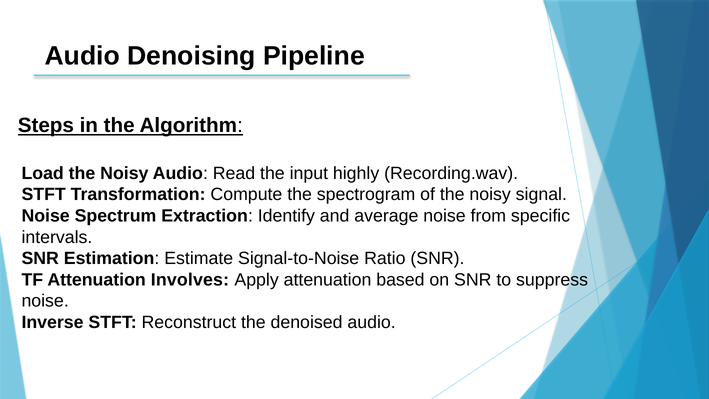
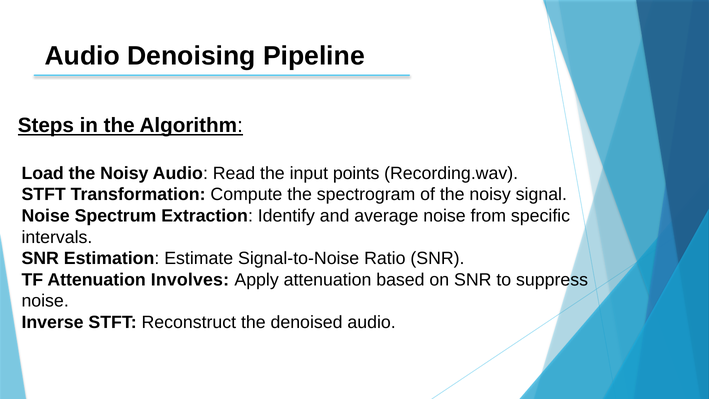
highly: highly -> points
